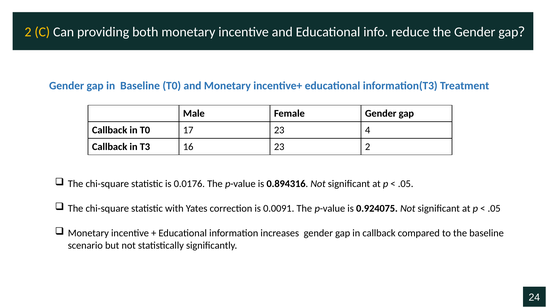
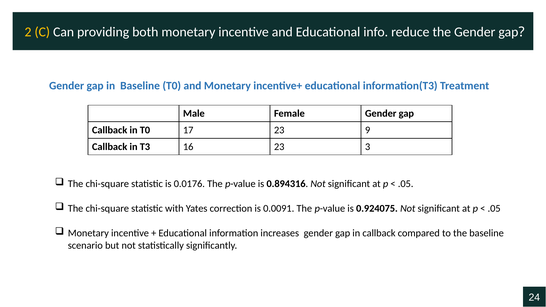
4: 4 -> 9
23 2: 2 -> 3
